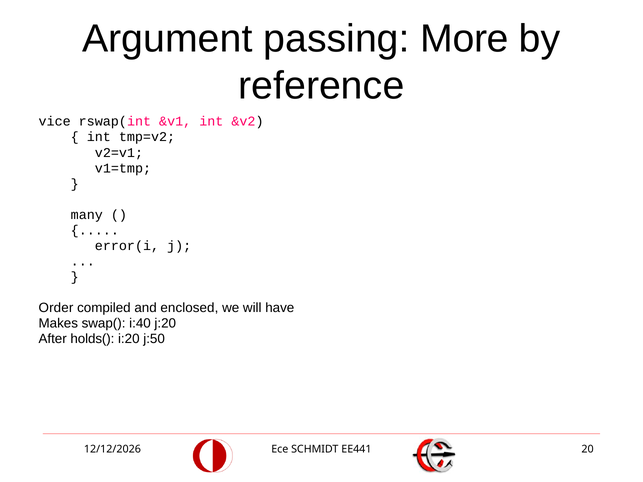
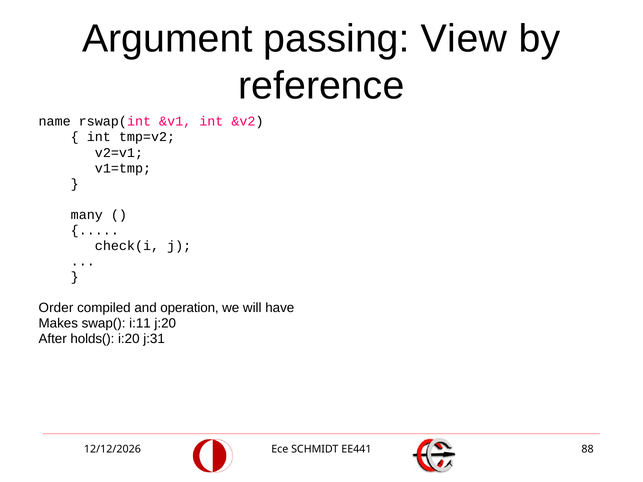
More: More -> View
vice: vice -> name
error(i: error(i -> check(i
enclosed: enclosed -> operation
i:40: i:40 -> i:11
j:50: j:50 -> j:31
20: 20 -> 88
